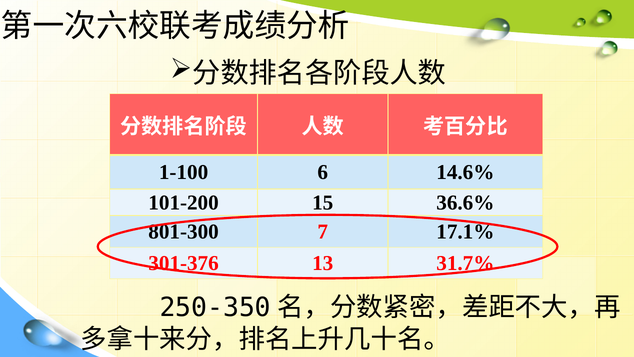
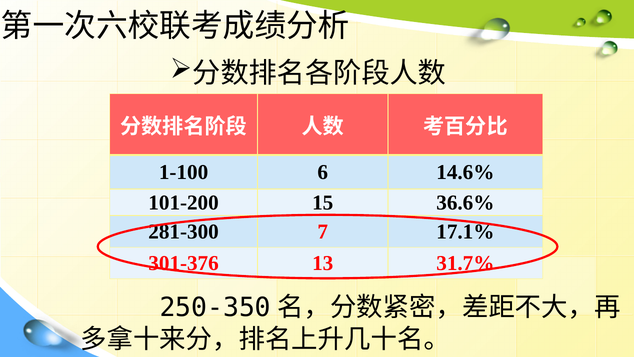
801-300: 801-300 -> 281-300
